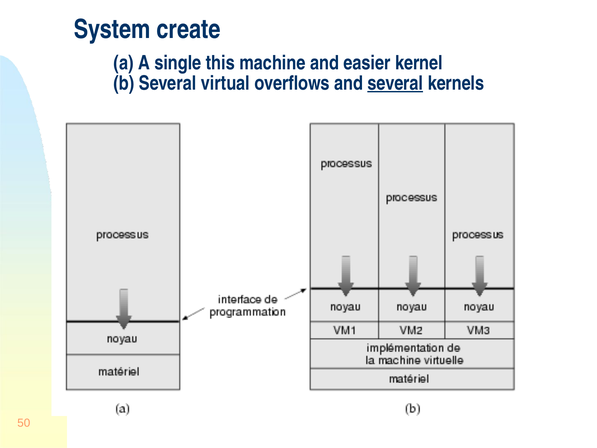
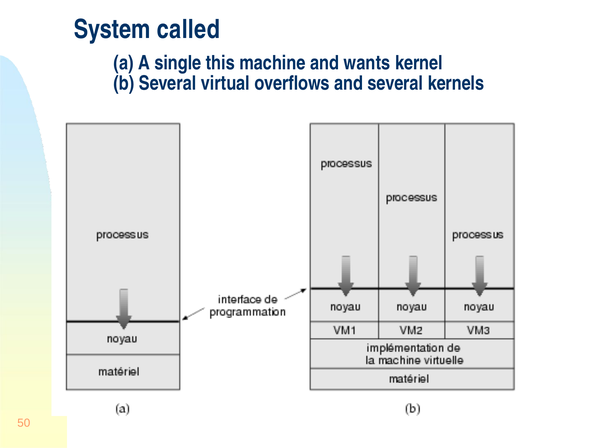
create: create -> called
easier: easier -> wants
several underline: present -> none
